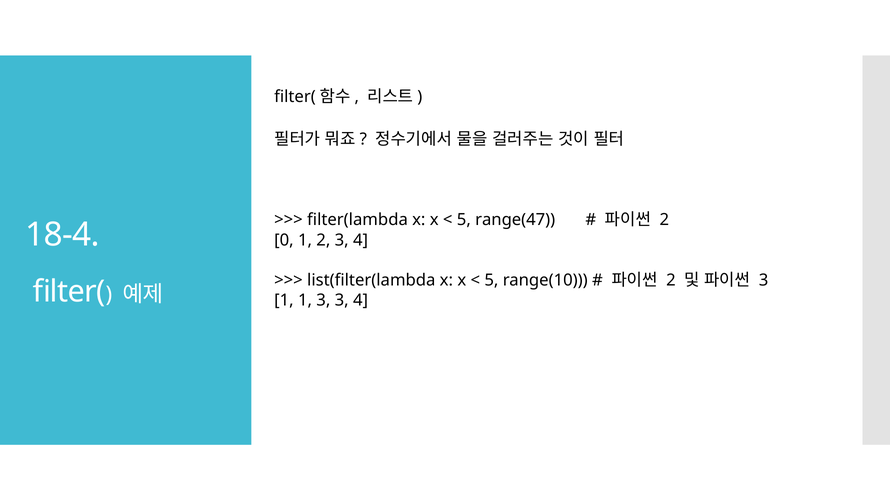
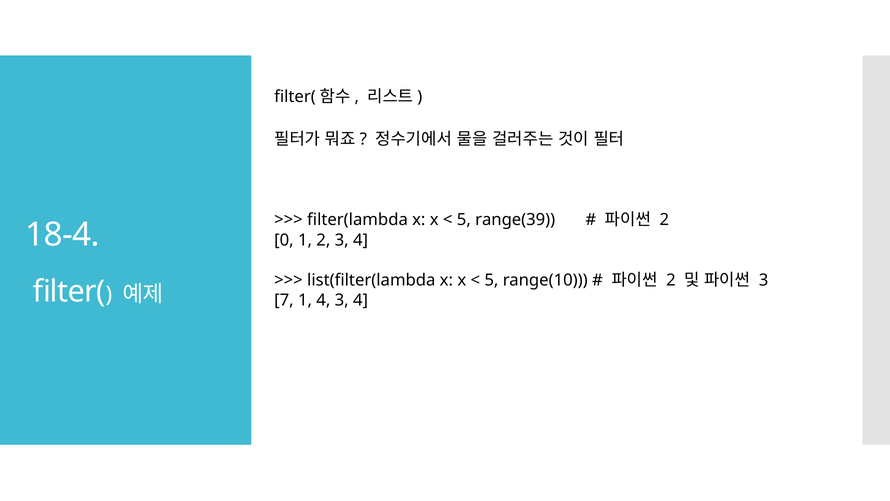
range(47: range(47 -> range(39
1 at (284, 300): 1 -> 7
1 3: 3 -> 4
